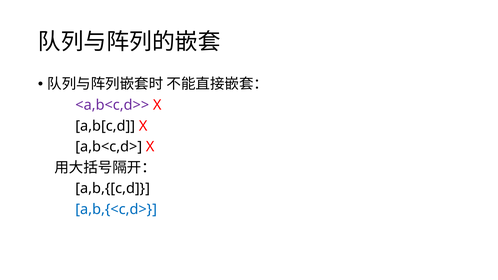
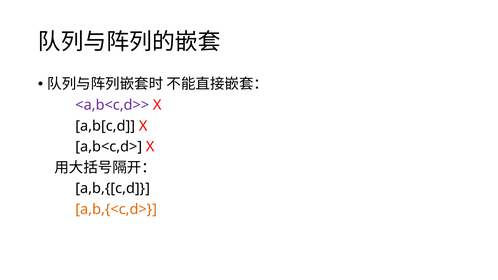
a,b,{<c,d> colour: blue -> orange
